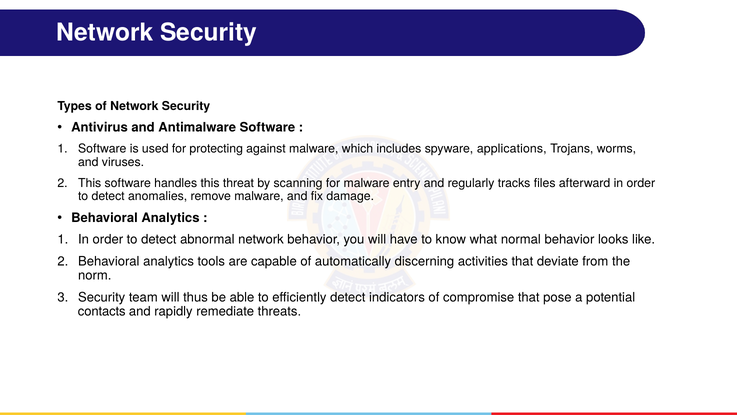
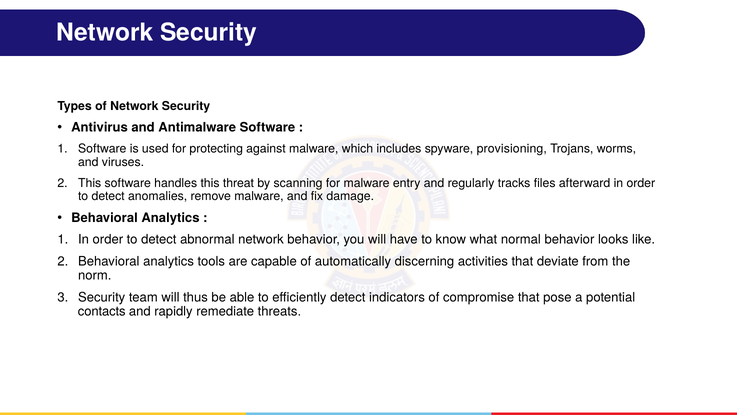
applications: applications -> provisioning
